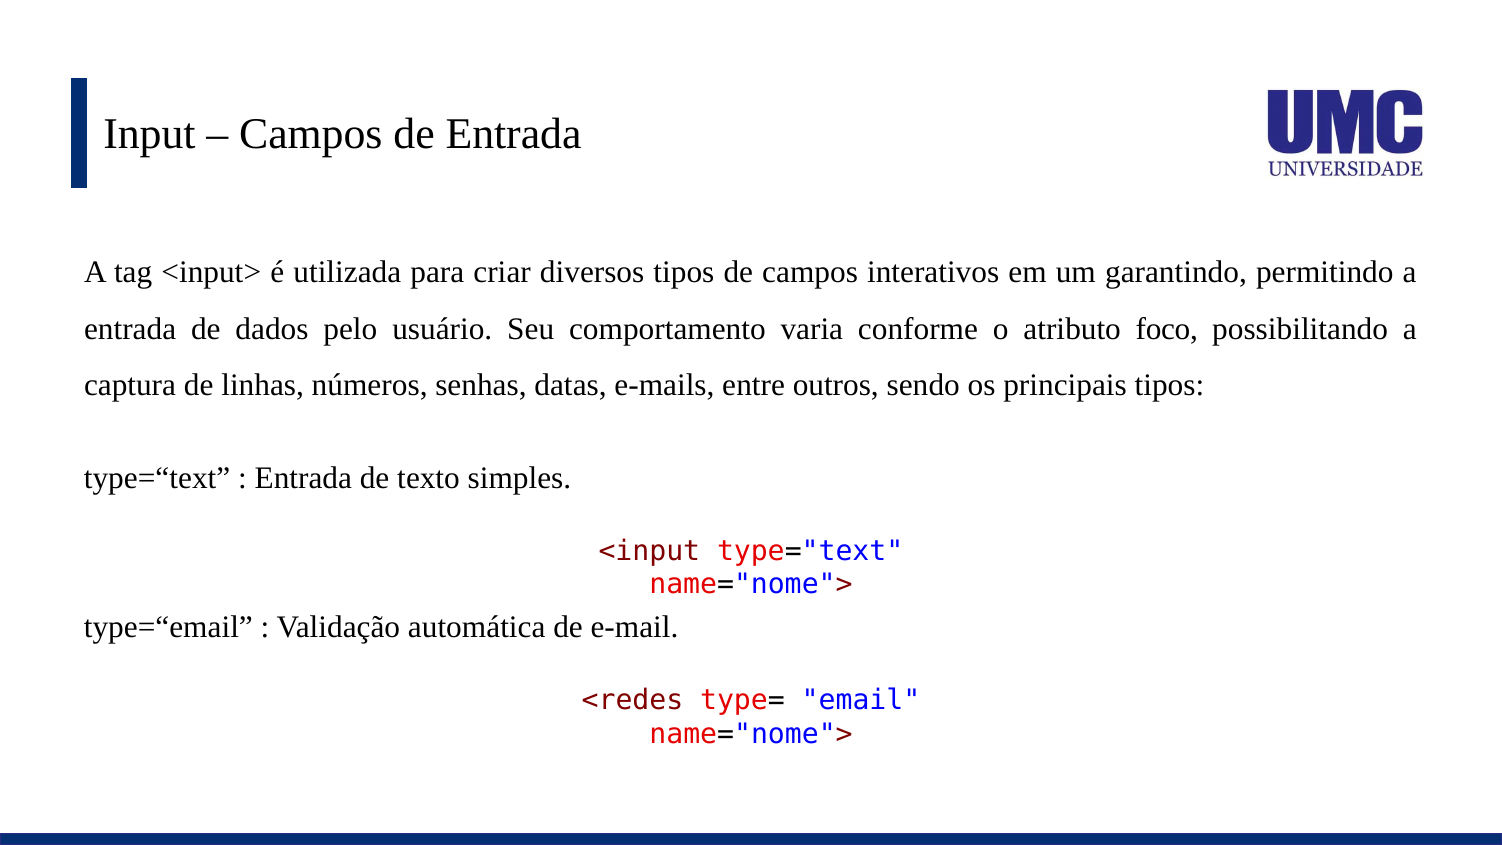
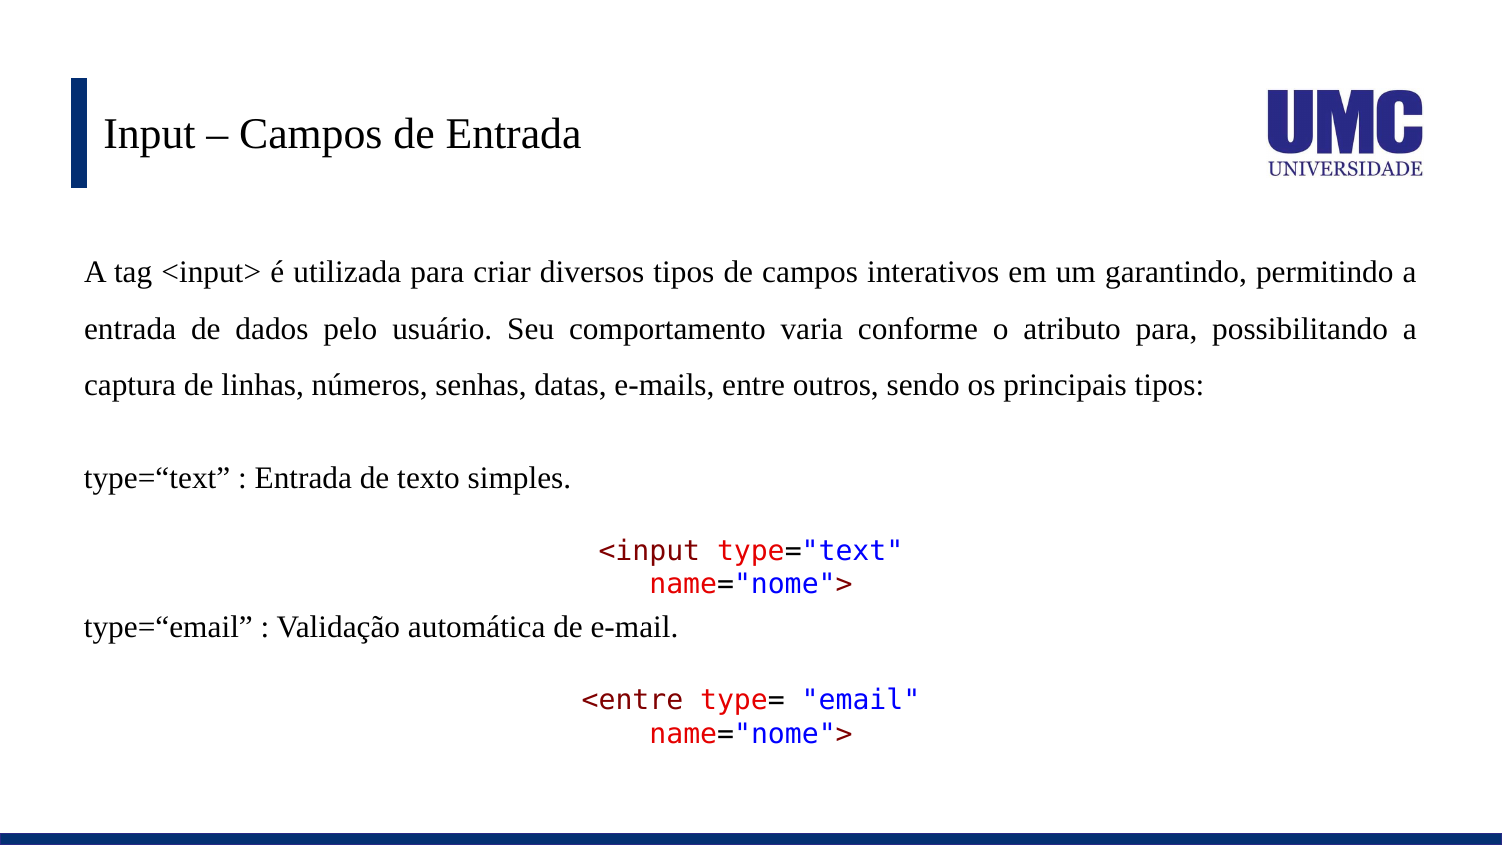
atributo foco: foco -> para
<redes: <redes -> <entre
